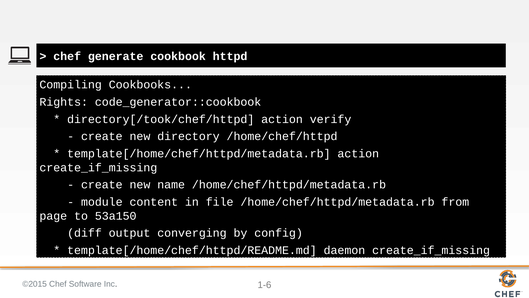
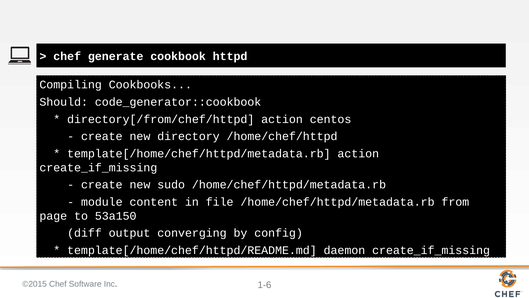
Rights: Rights -> Should
directory[/took/chef/httpd: directory[/took/chef/httpd -> directory[/from/chef/httpd
verify: verify -> centos
name: name -> sudo
